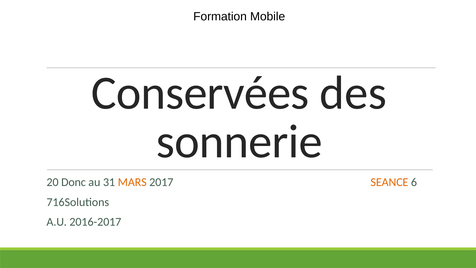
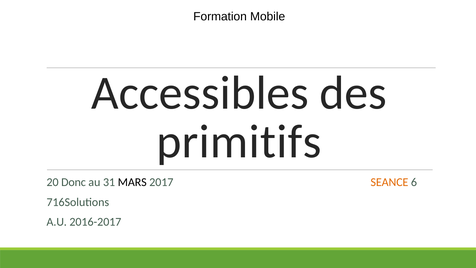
Conservées: Conservées -> Accessibles
sonnerie: sonnerie -> primitifs
MARS colour: orange -> black
